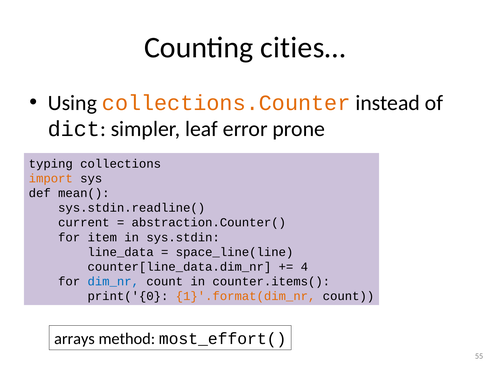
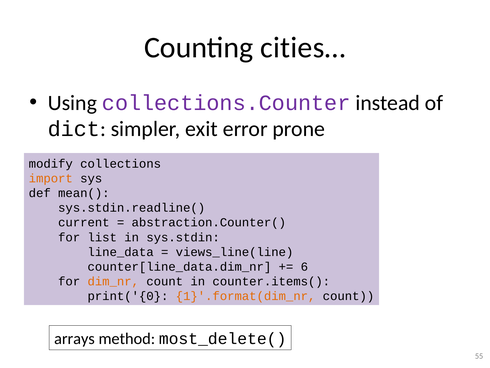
collections.Counter colour: orange -> purple
leaf: leaf -> exit
typing: typing -> modify
item: item -> list
space_line(line: space_line(line -> views_line(line
4: 4 -> 6
dim_nr colour: blue -> orange
most_effort(: most_effort( -> most_delete(
